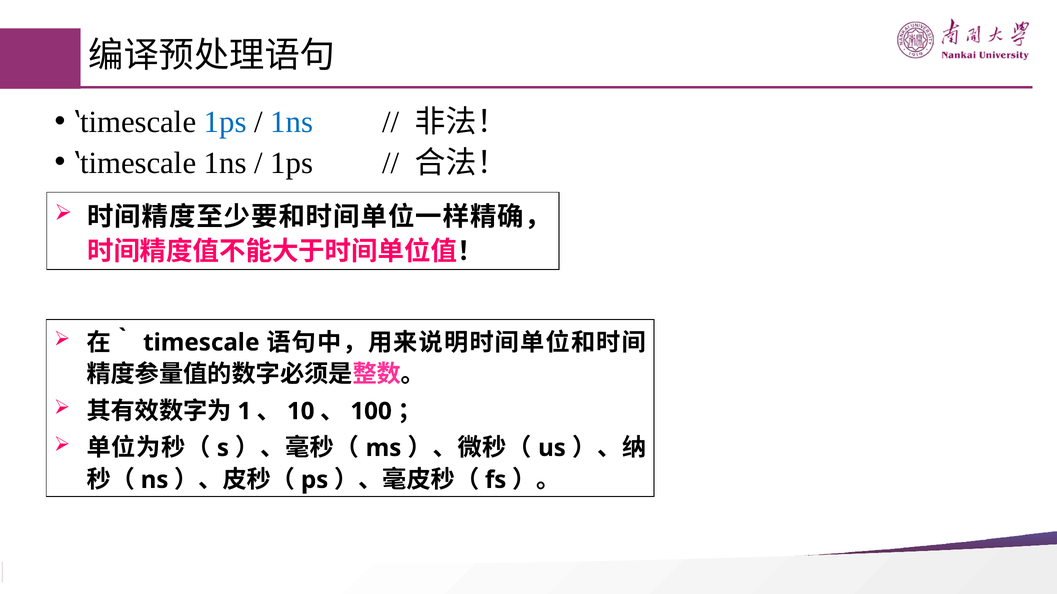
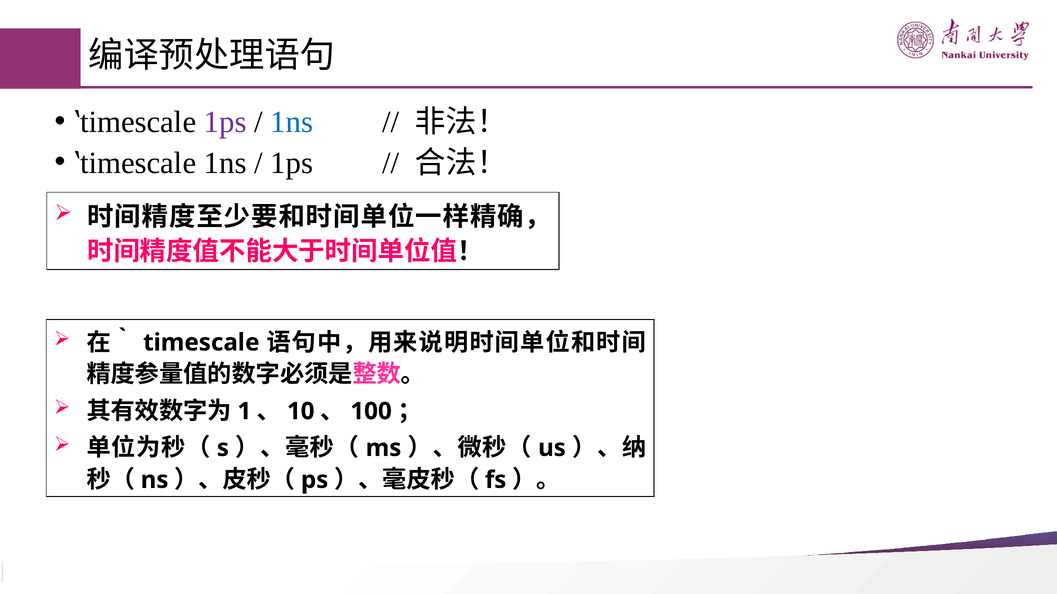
1ps at (225, 122) colour: blue -> purple
